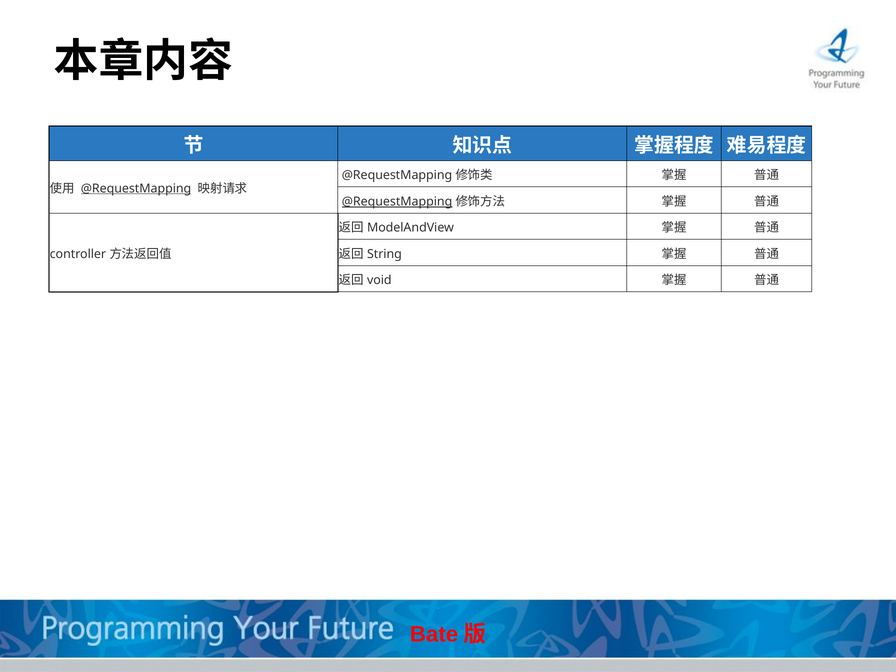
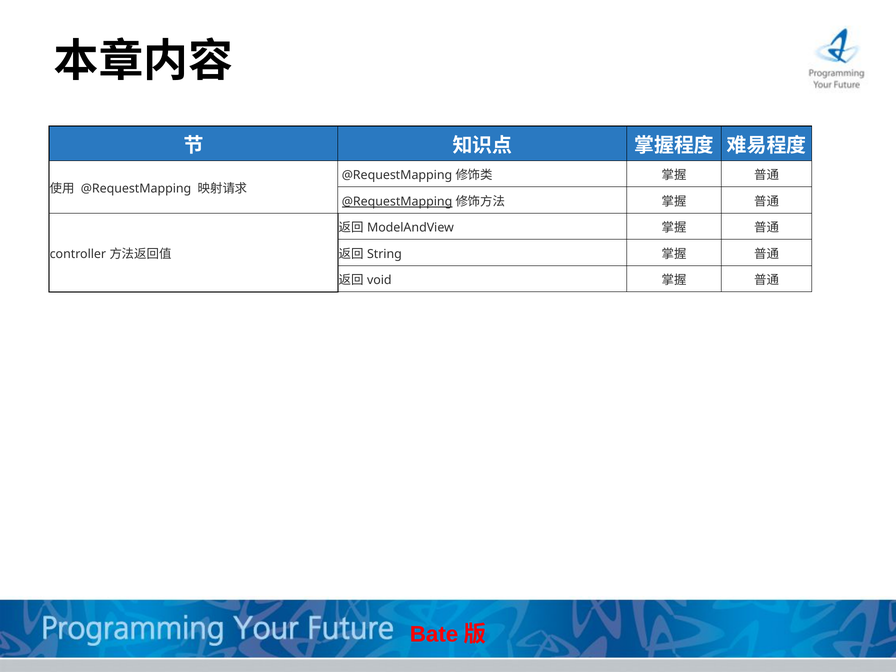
@RequestMapping at (136, 188) underline: present -> none
